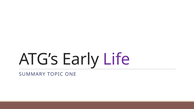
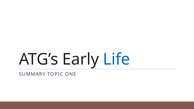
Life colour: purple -> blue
